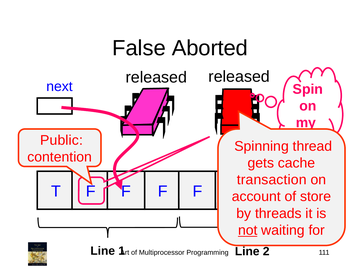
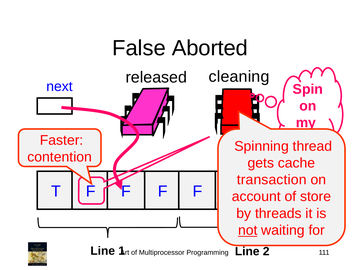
released at (239, 77): released -> cleaning
Public: Public -> Faster
